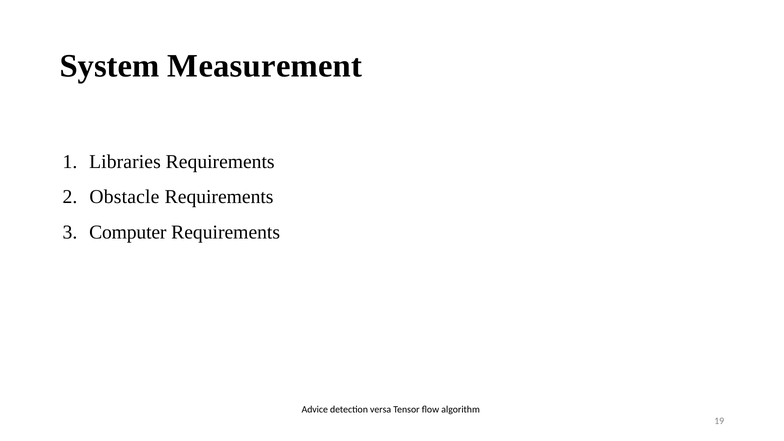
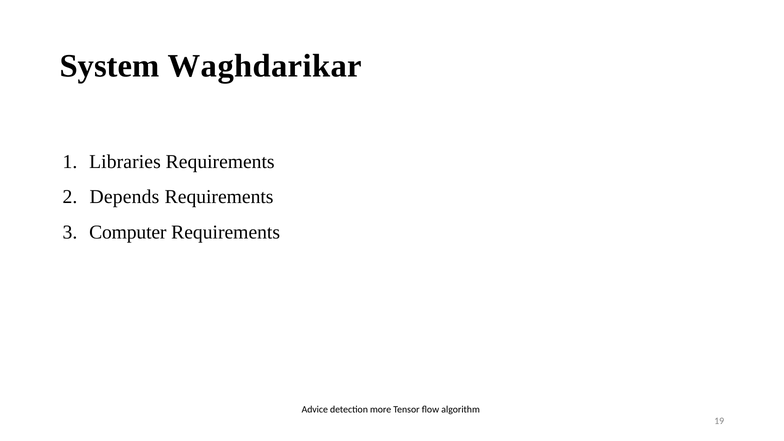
Measurement: Measurement -> Waghdarikar
Obstacle: Obstacle -> Depends
versa: versa -> more
